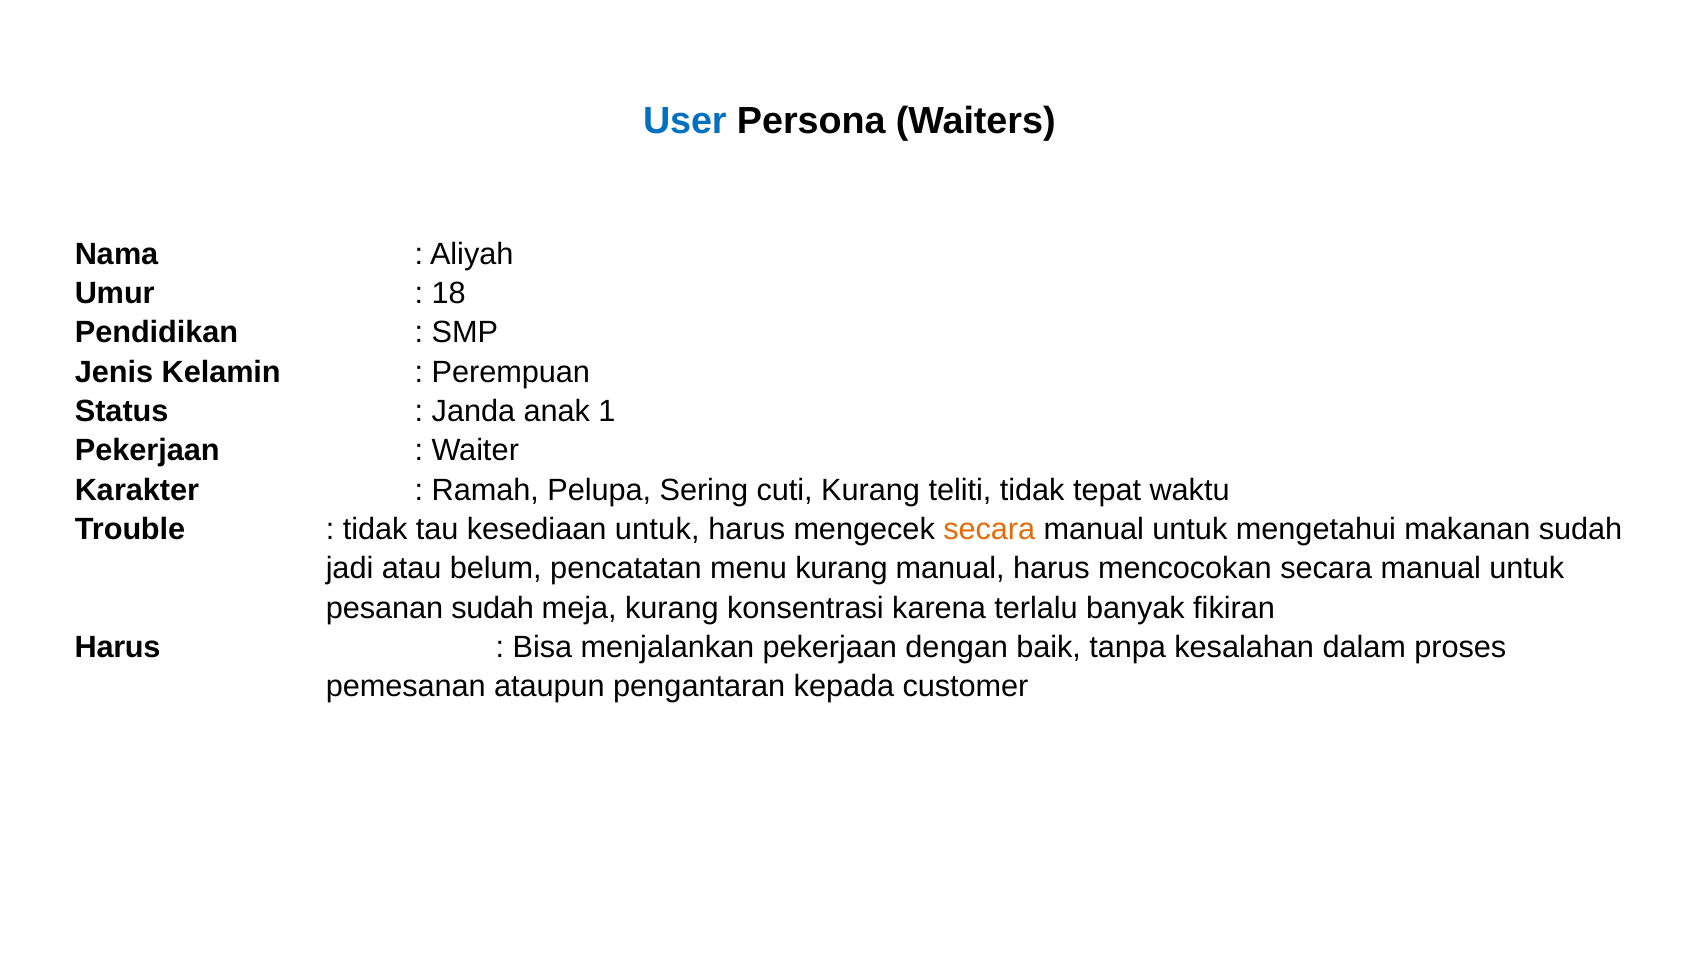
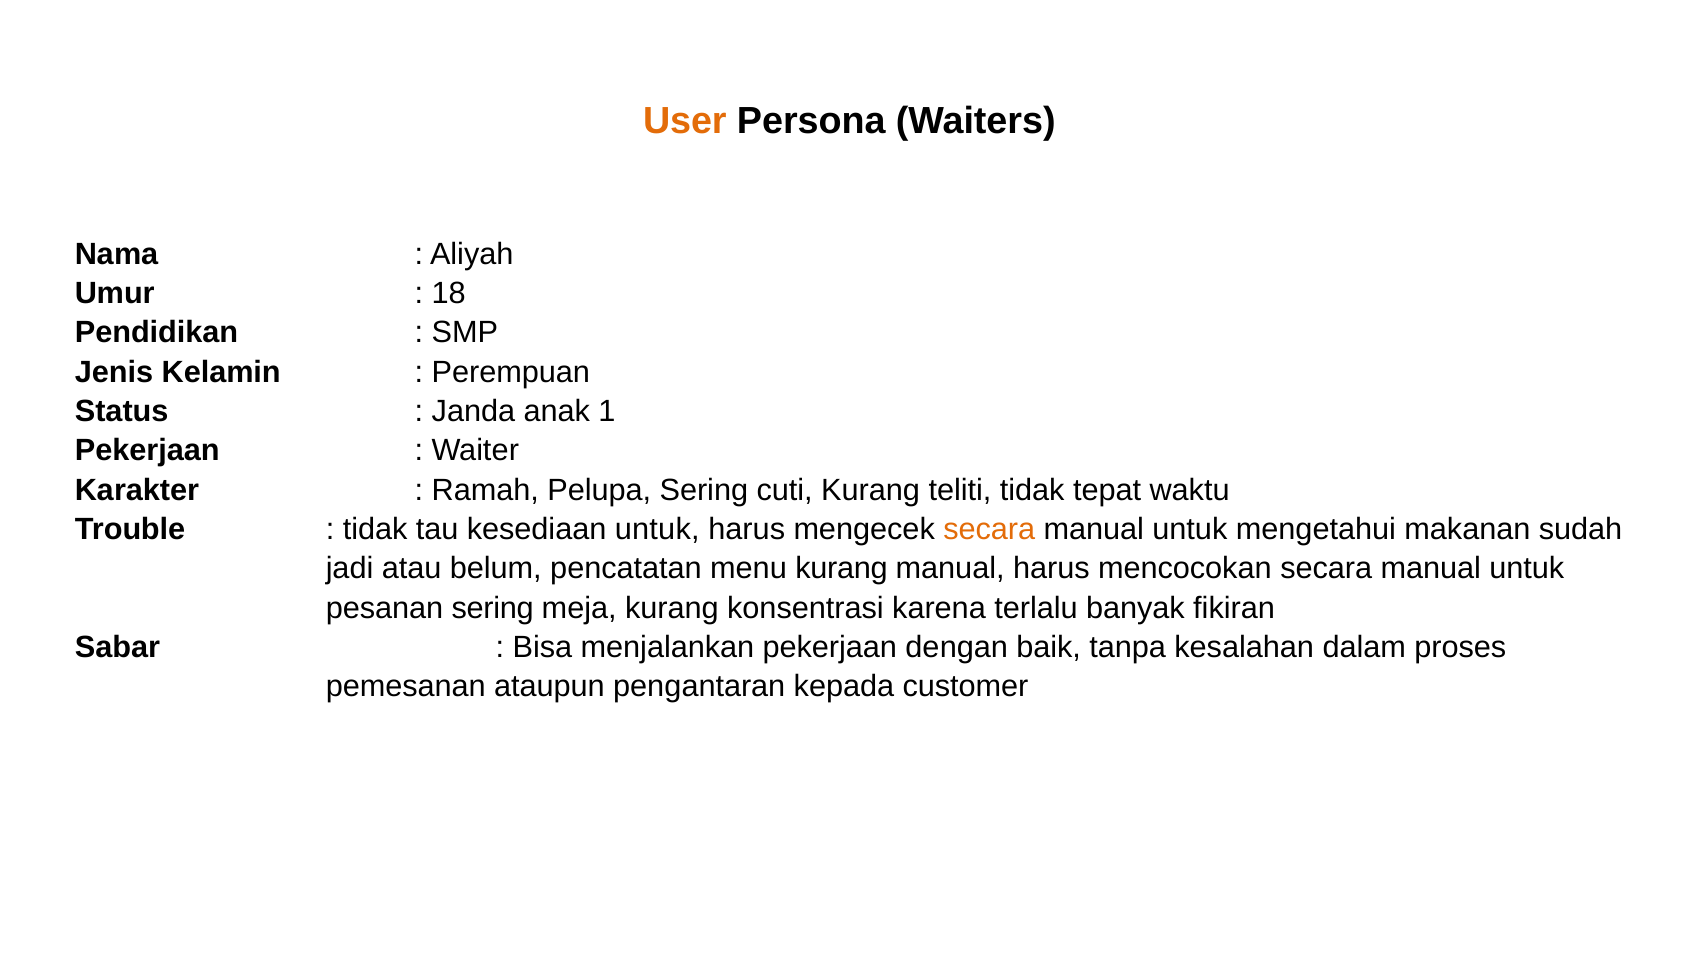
User colour: blue -> orange
pesanan sudah: sudah -> sering
Harus at (118, 647): Harus -> Sabar
